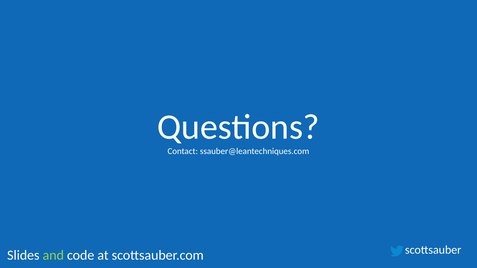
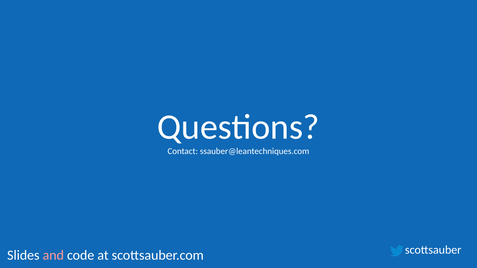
and colour: light green -> pink
